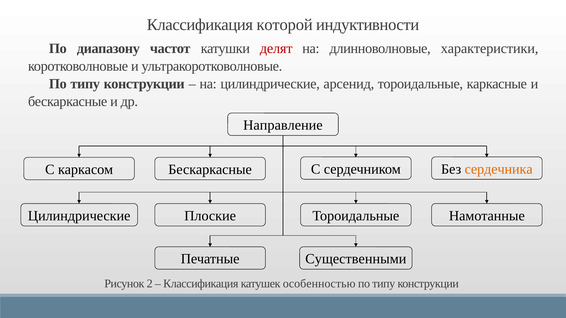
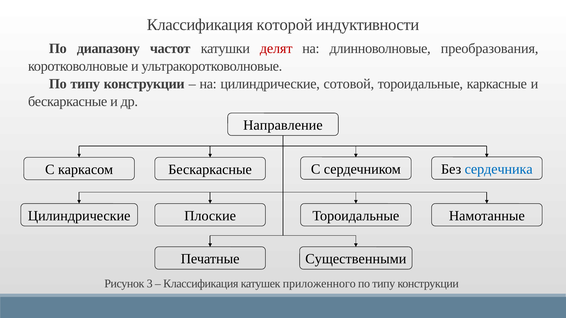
характеристики: характеристики -> преобразования
арсенид: арсенид -> сотовой
сердечника colour: orange -> blue
2: 2 -> 3
особенностью: особенностью -> приложенного
